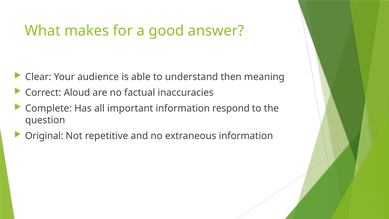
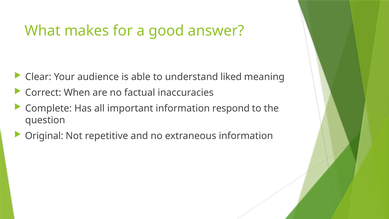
then: then -> liked
Aloud: Aloud -> When
